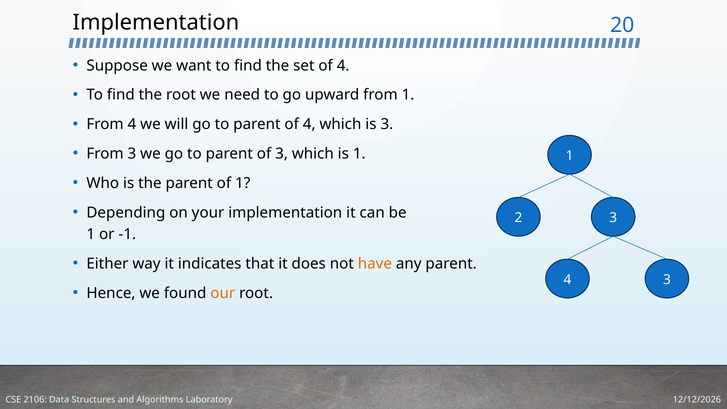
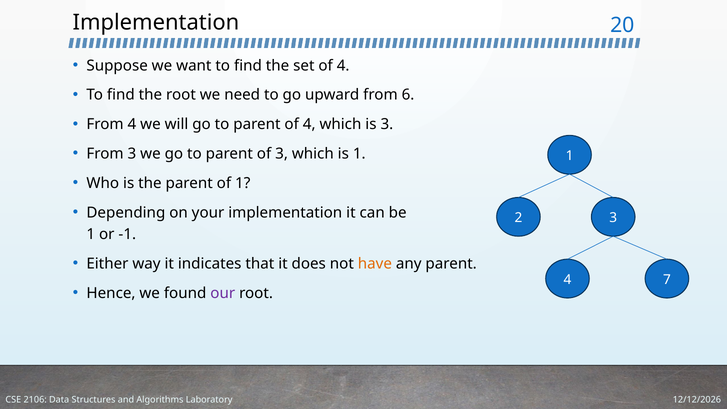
from 1: 1 -> 6
4 3: 3 -> 7
our colour: orange -> purple
